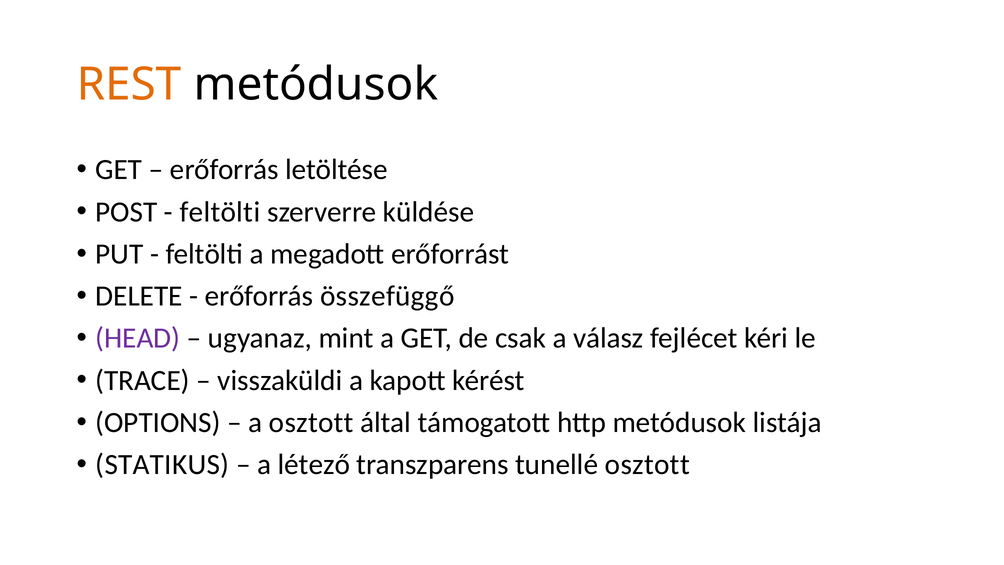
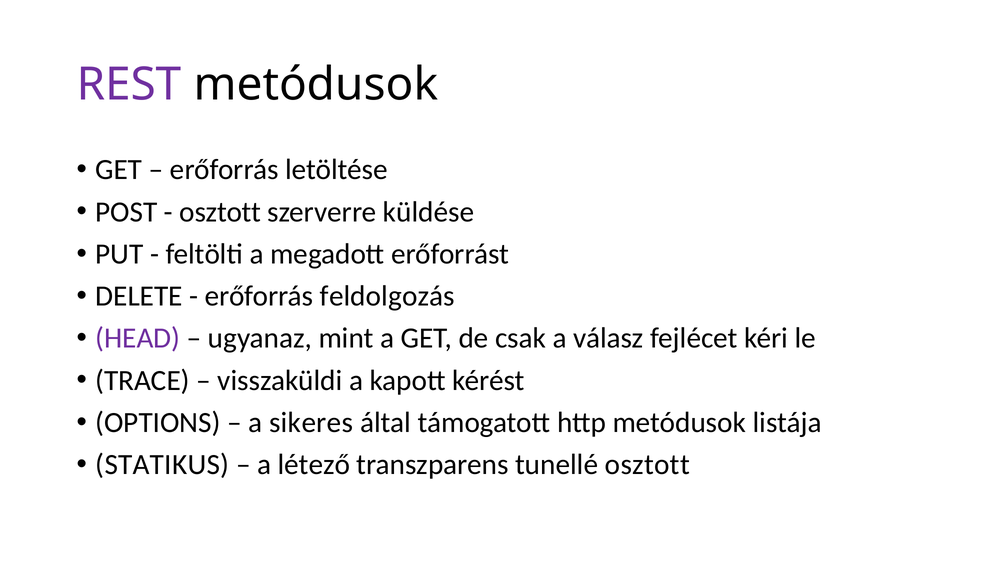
REST colour: orange -> purple
feltölti at (220, 212): feltölti -> osztott
összefüggő: összefüggő -> feldolgozás
a osztott: osztott -> sikeres
